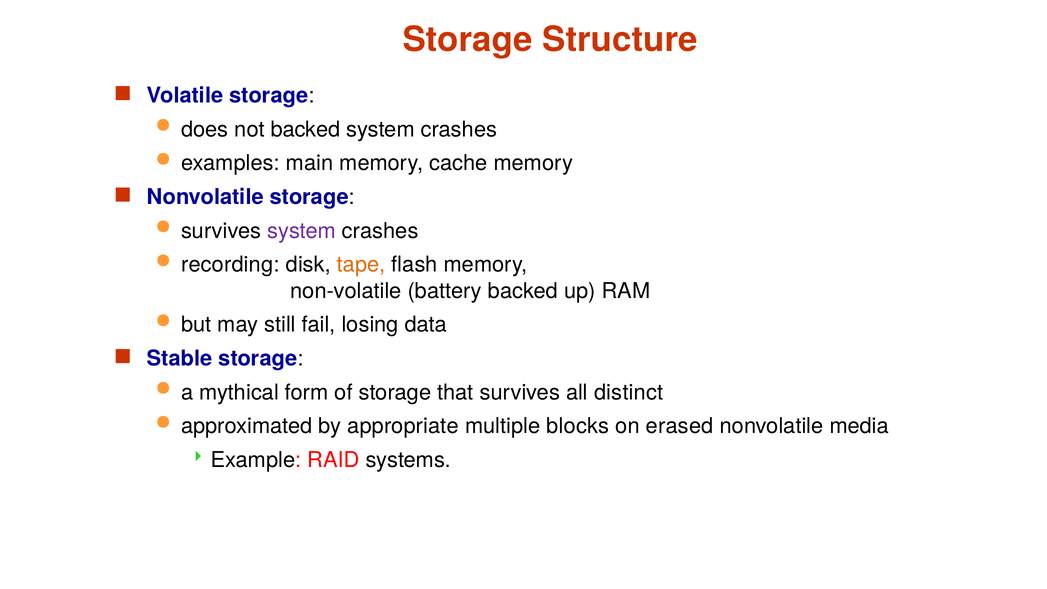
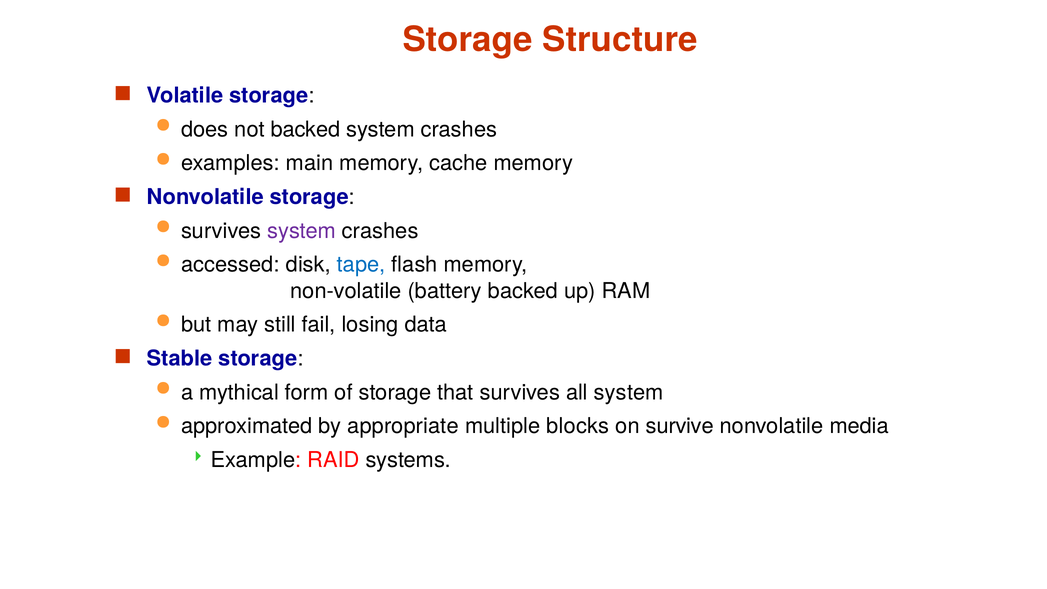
recording: recording -> accessed
tape colour: orange -> blue
all distinct: distinct -> system
erased: erased -> survive
